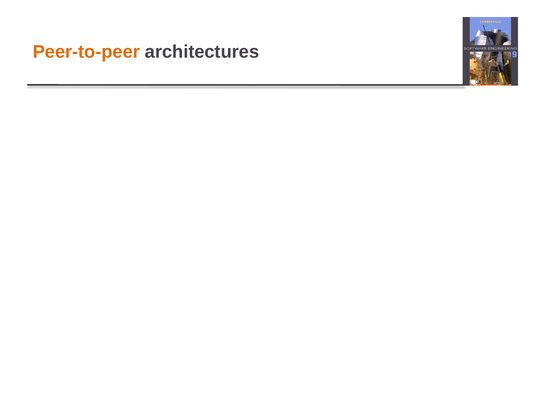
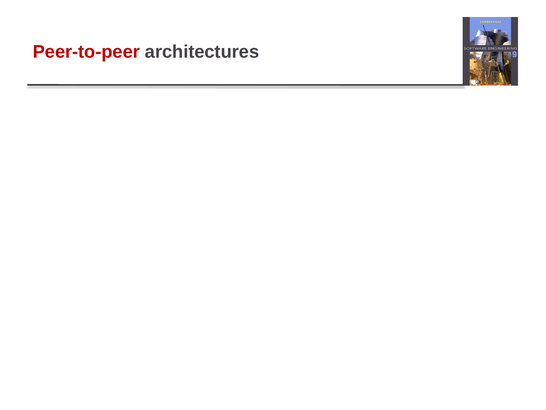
Peer-to-peer colour: orange -> red
